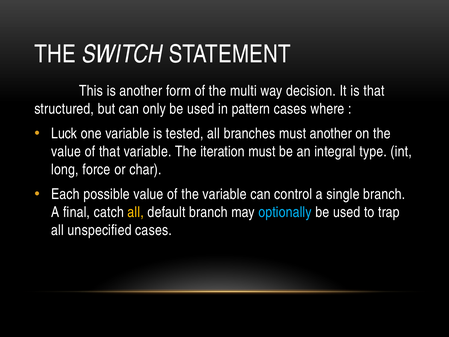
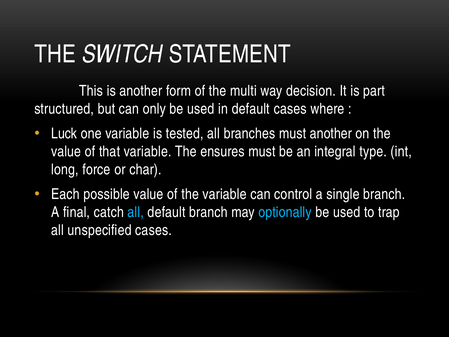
is that: that -> part
in pattern: pattern -> default
iteration: iteration -> ensures
all at (136, 212) colour: yellow -> light blue
